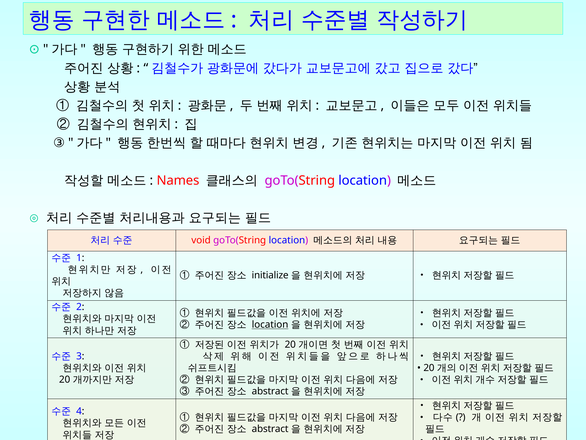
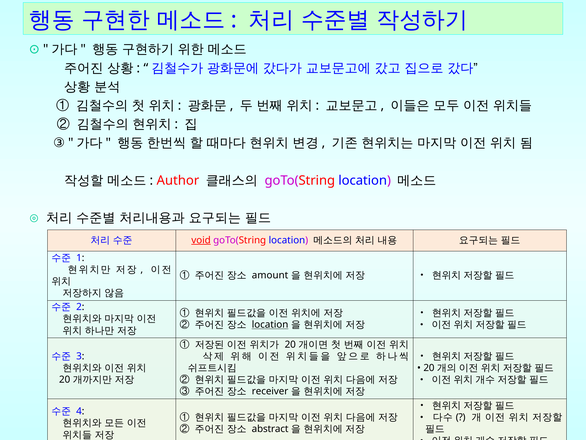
Names: Names -> Author
void underline: none -> present
initialize: initialize -> amount
abstract at (270, 391): abstract -> receiver
